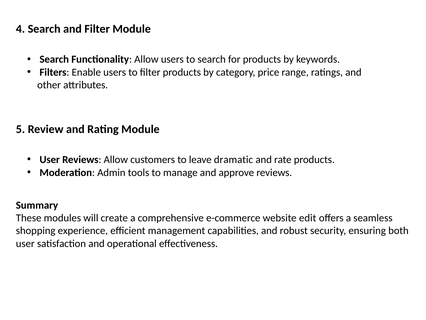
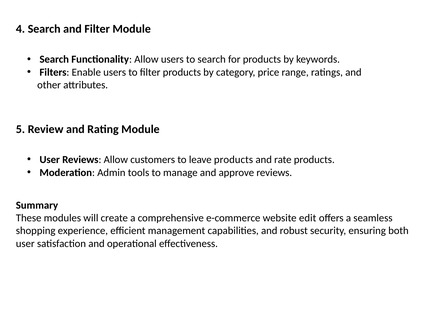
leave dramatic: dramatic -> products
